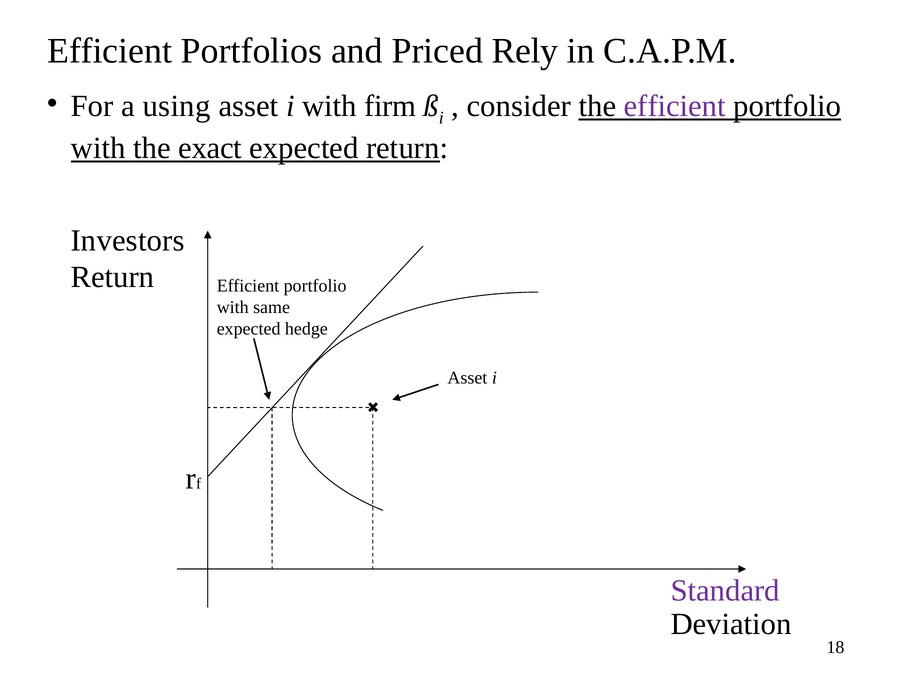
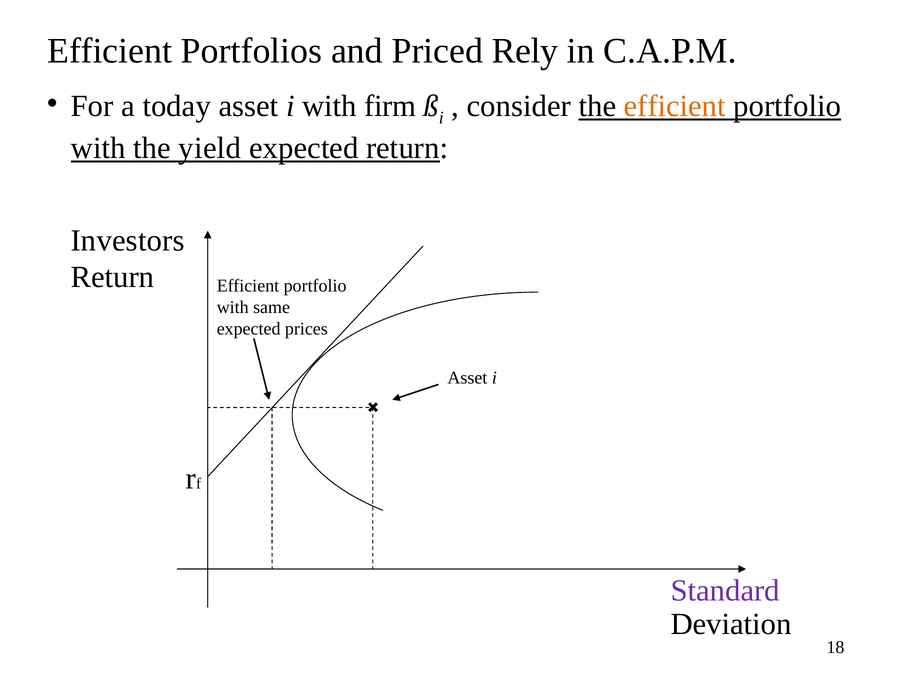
using: using -> today
efficient at (675, 106) colour: purple -> orange
exact: exact -> yield
hedge: hedge -> prices
